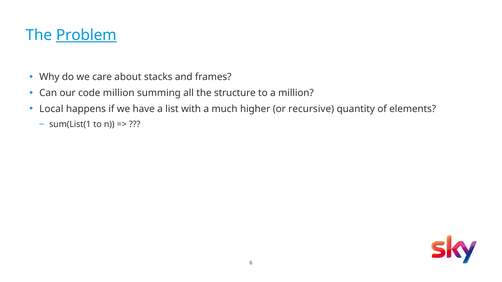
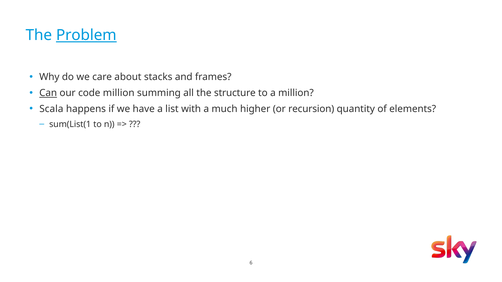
Can underline: none -> present
Local: Local -> Scala
recursive: recursive -> recursion
